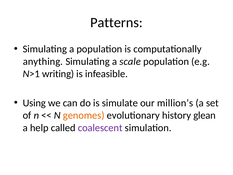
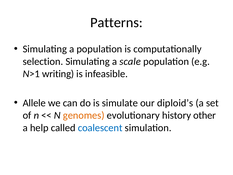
anything: anything -> selection
Using: Using -> Allele
million’s: million’s -> diploid’s
glean: glean -> other
coalescent colour: purple -> blue
